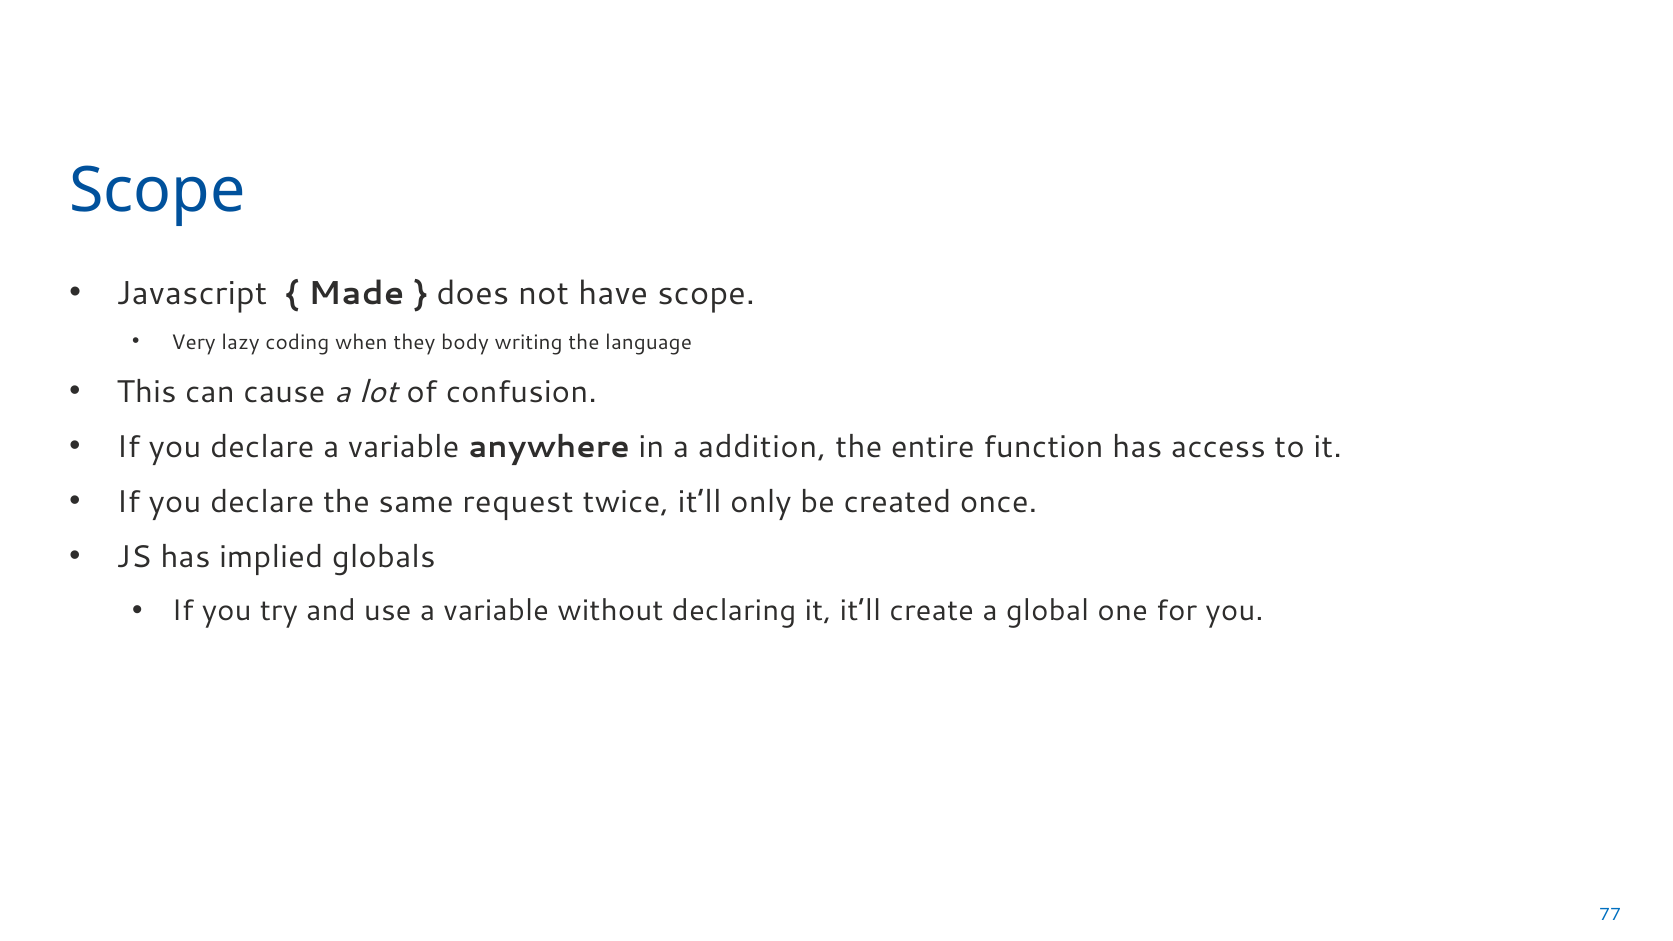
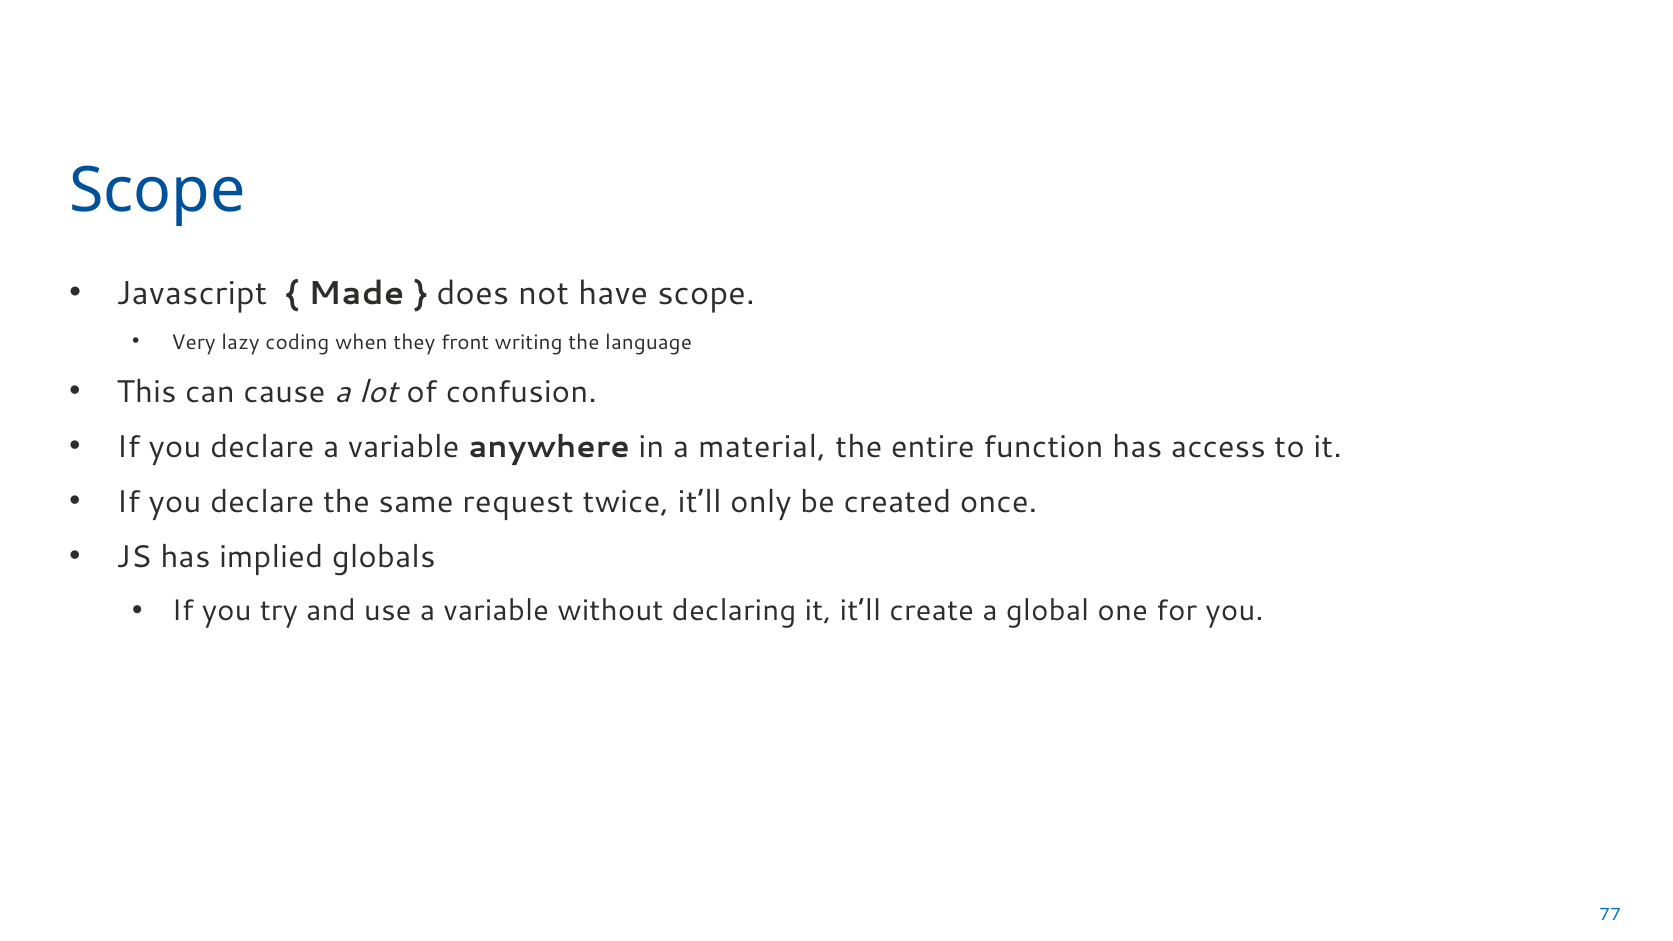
body: body -> front
addition: addition -> material
